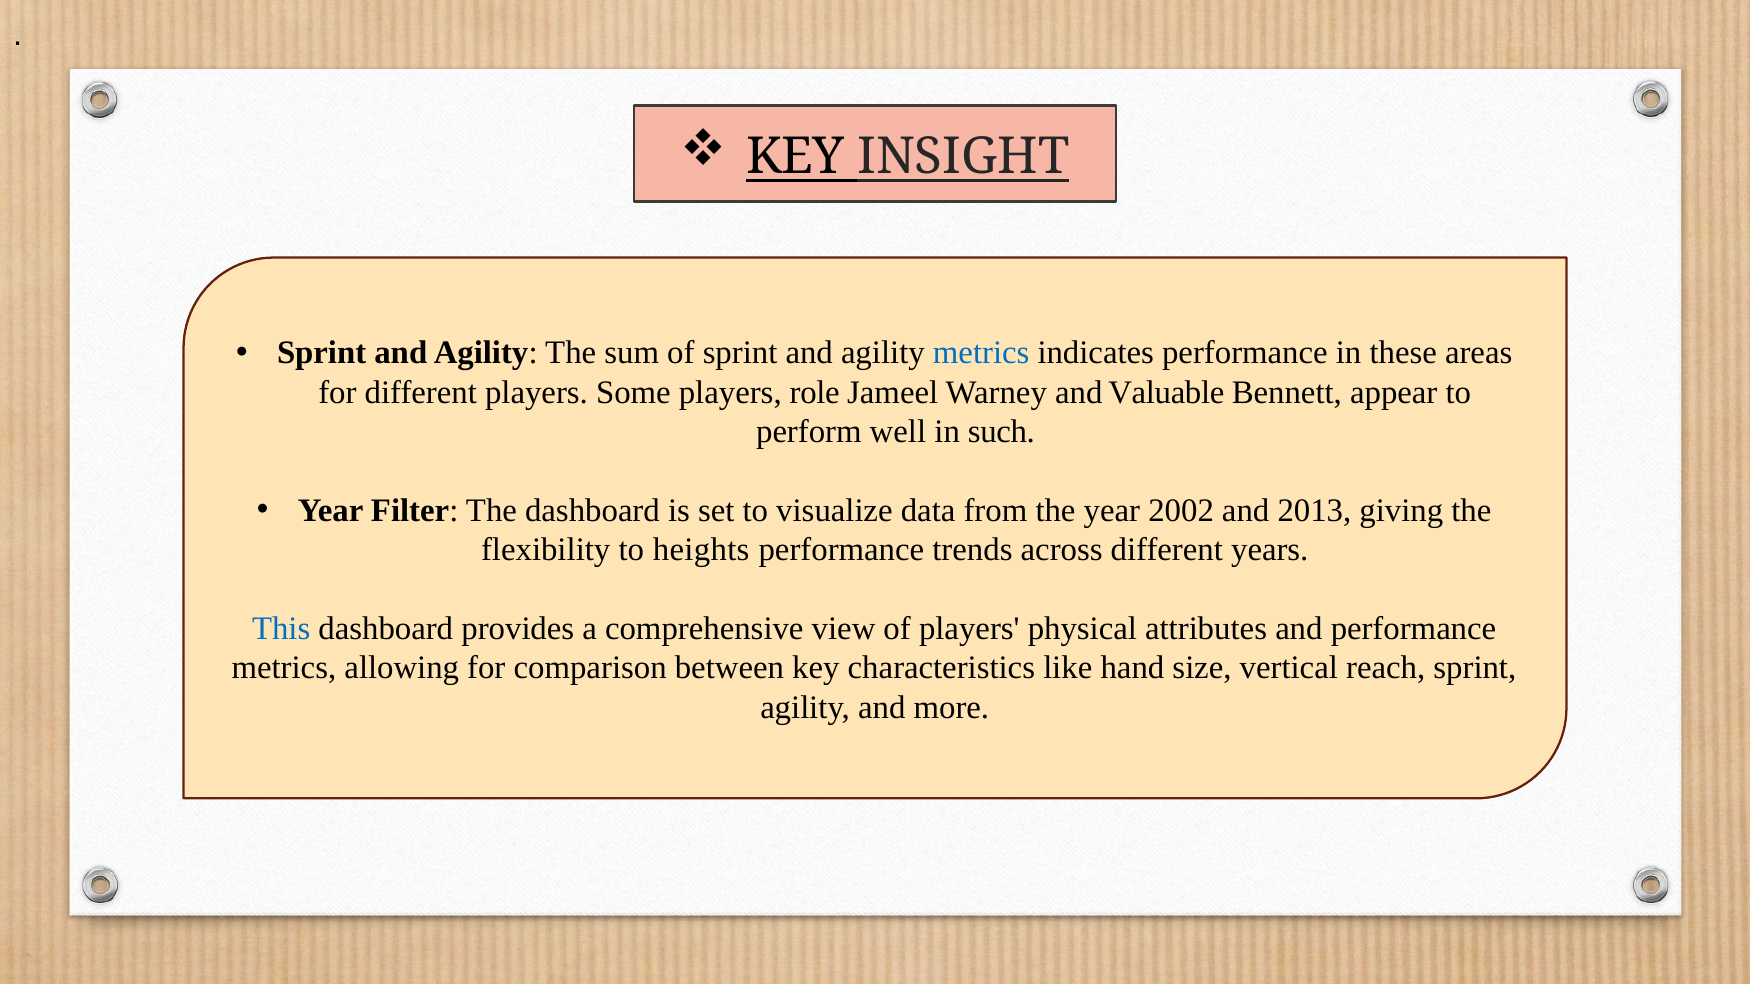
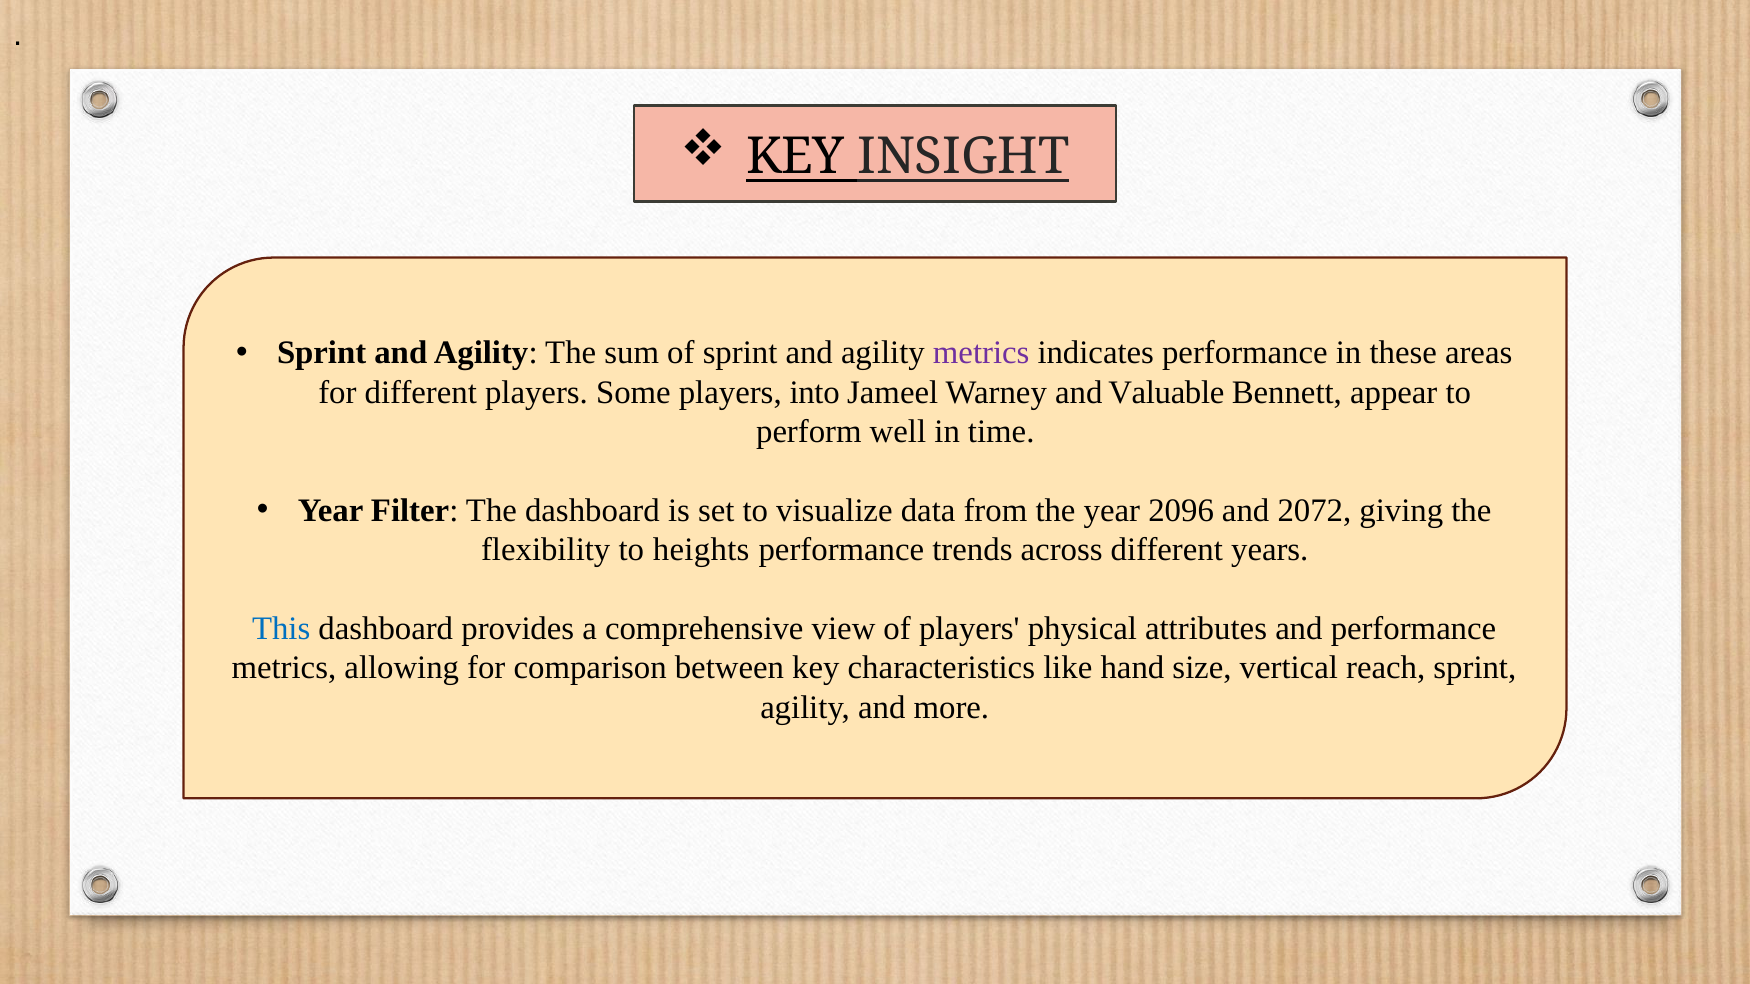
metrics at (981, 353) colour: blue -> purple
role: role -> into
such: such -> time
2002: 2002 -> 2096
2013: 2013 -> 2072
